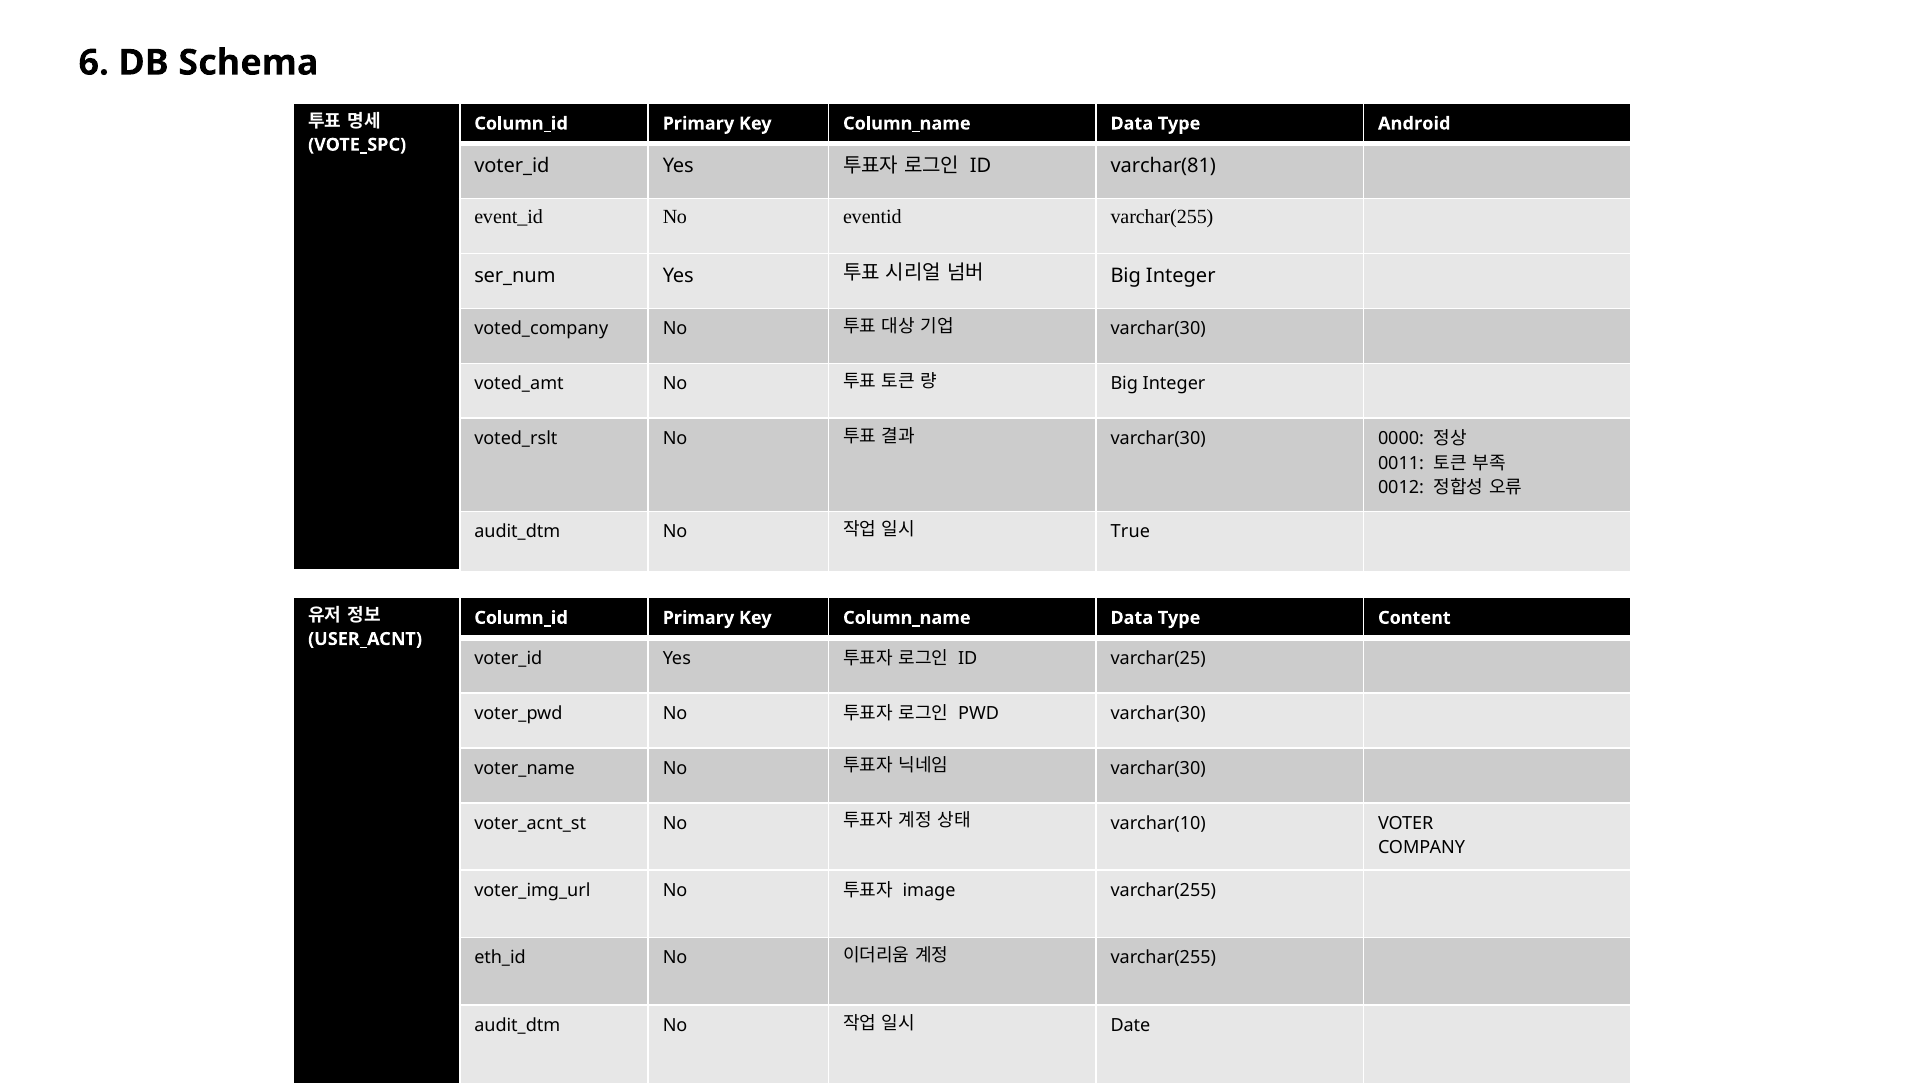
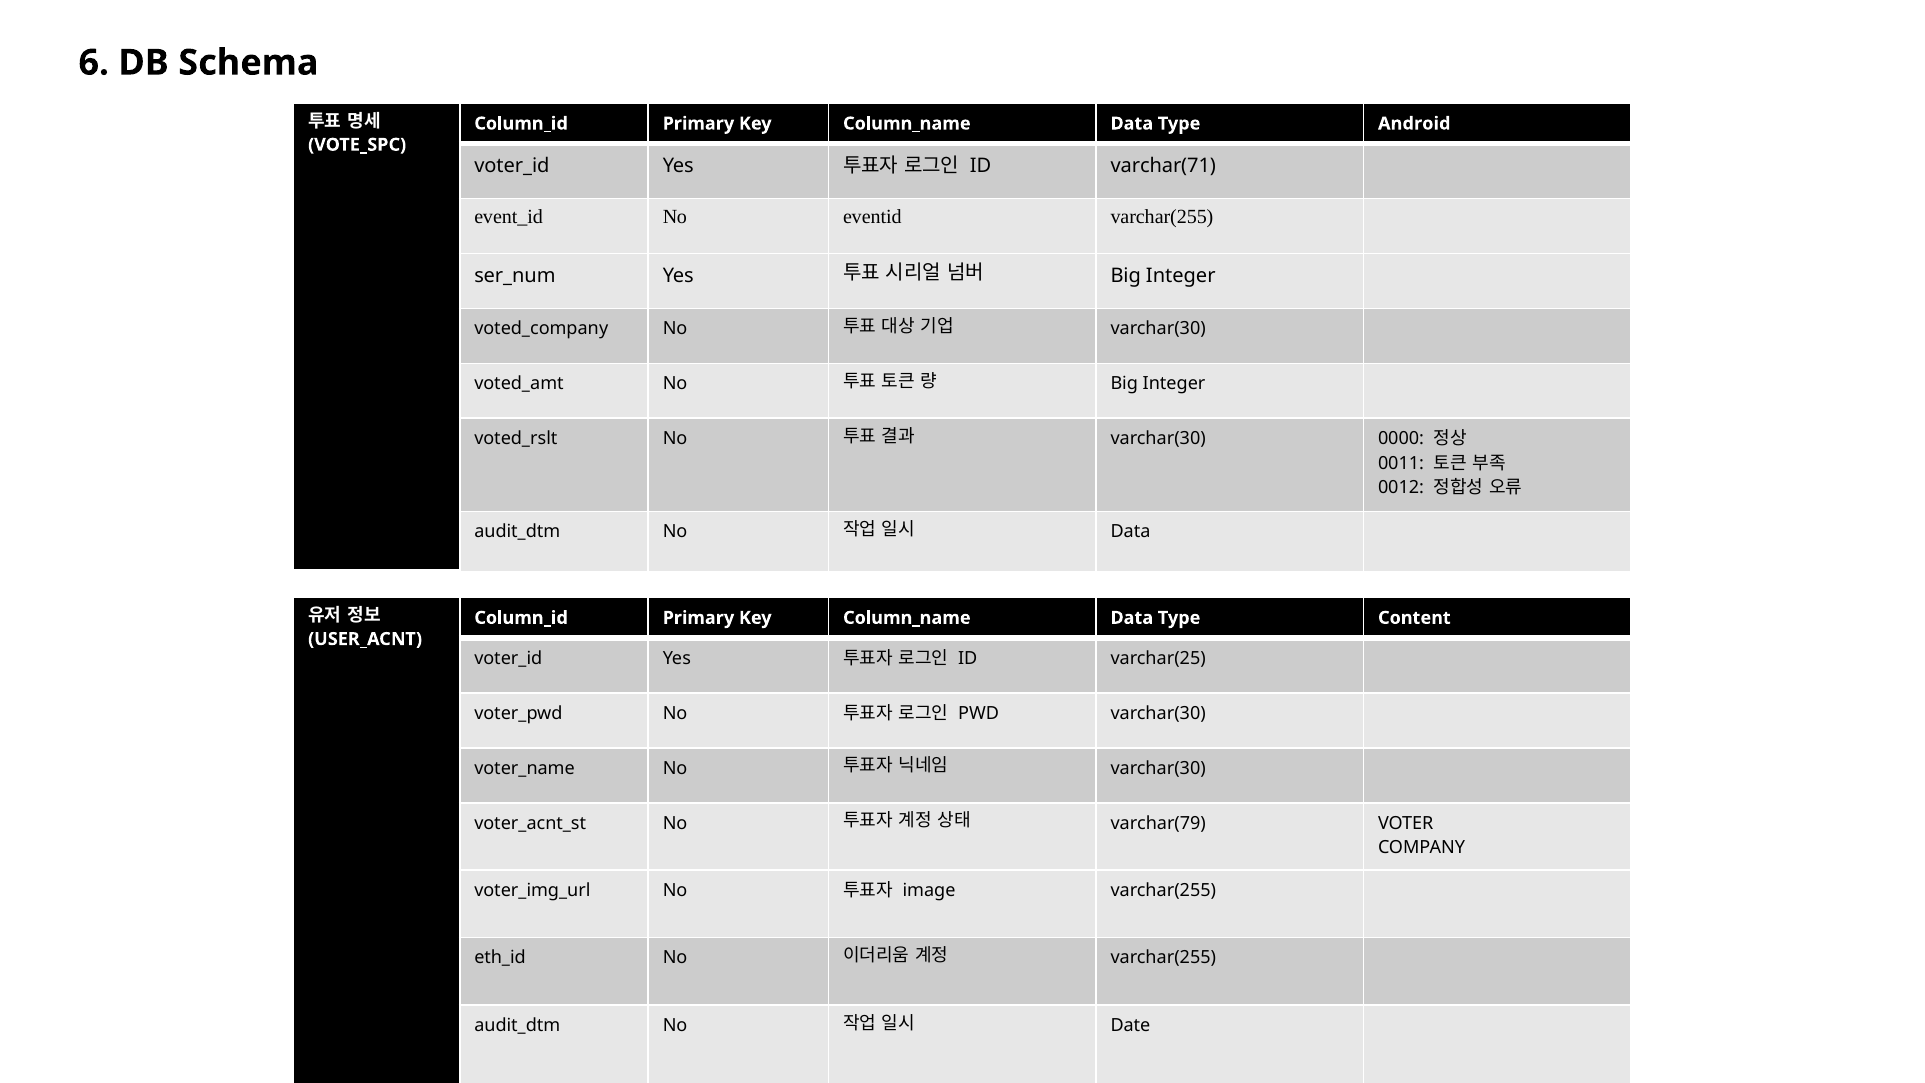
varchar(81: varchar(81 -> varchar(71
True at (1130, 532): True -> Data
varchar(10: varchar(10 -> varchar(79
